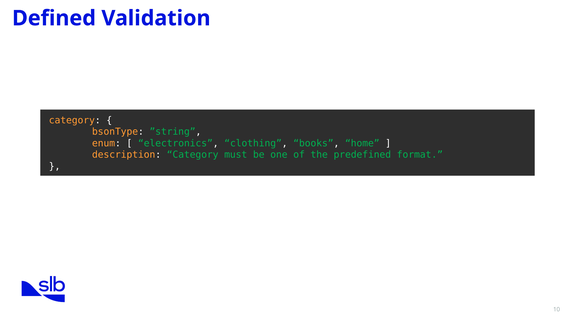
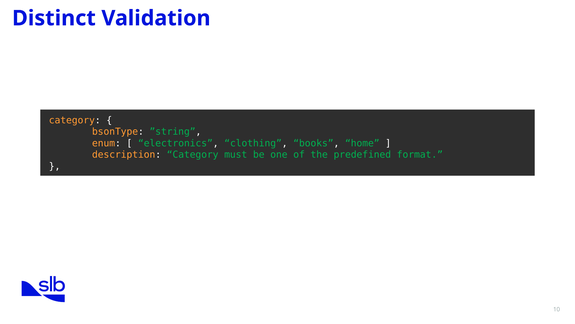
Defined: Defined -> Distinct
